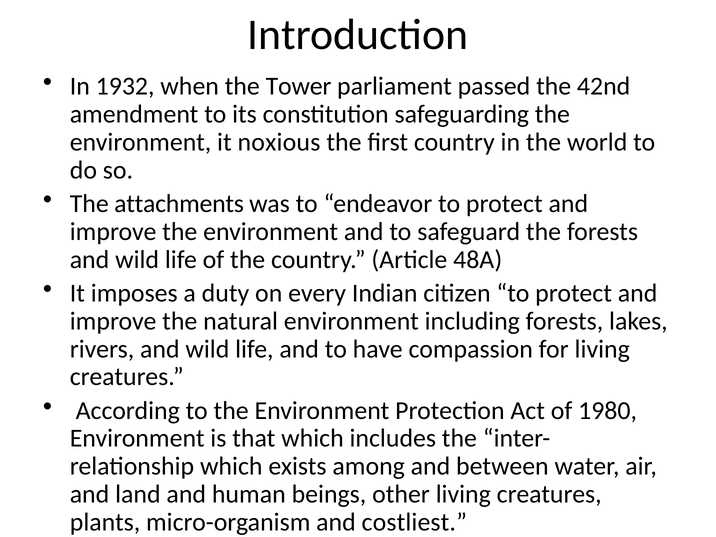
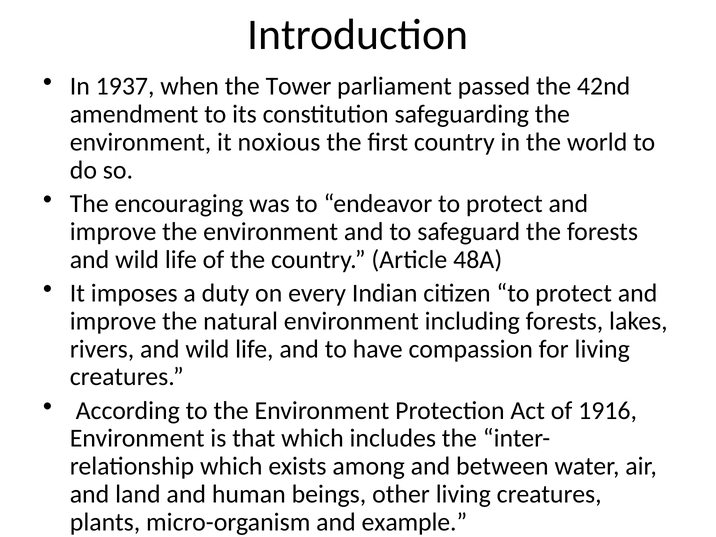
1932: 1932 -> 1937
attachments: attachments -> encouraging
1980: 1980 -> 1916
costliest: costliest -> example
